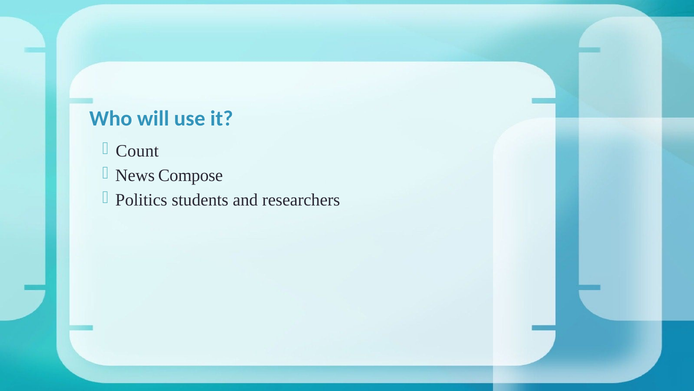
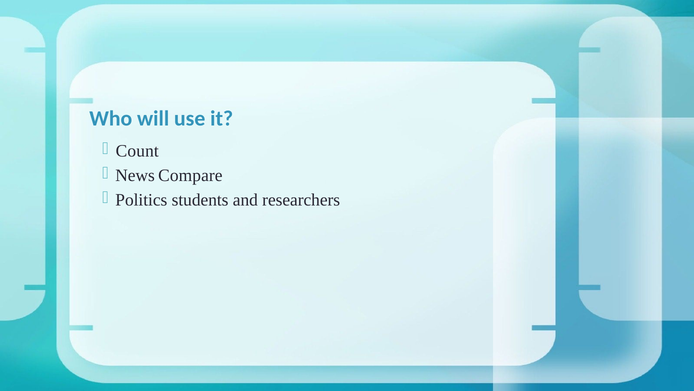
Compose: Compose -> Compare
